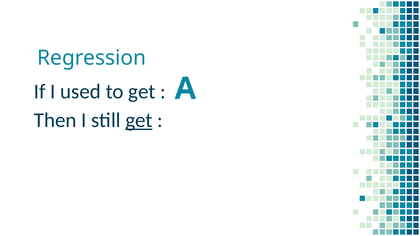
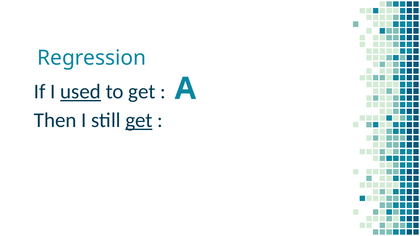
used underline: none -> present
